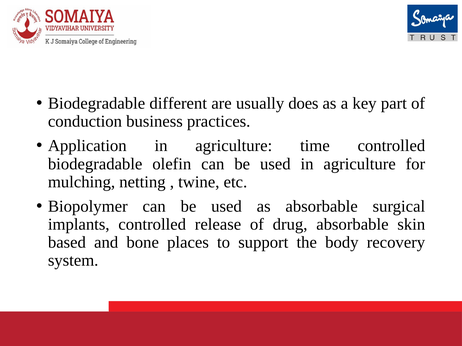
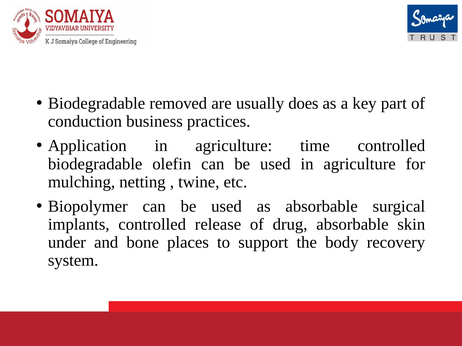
different: different -> removed
based: based -> under
